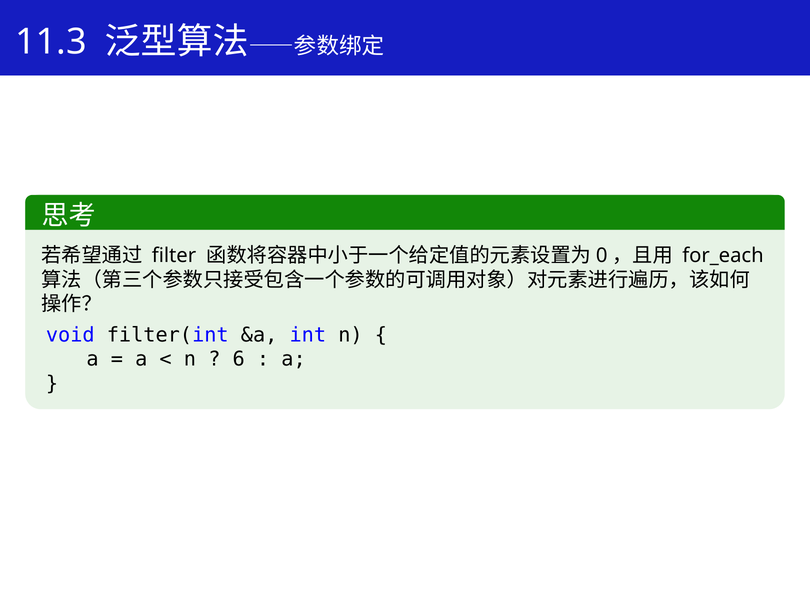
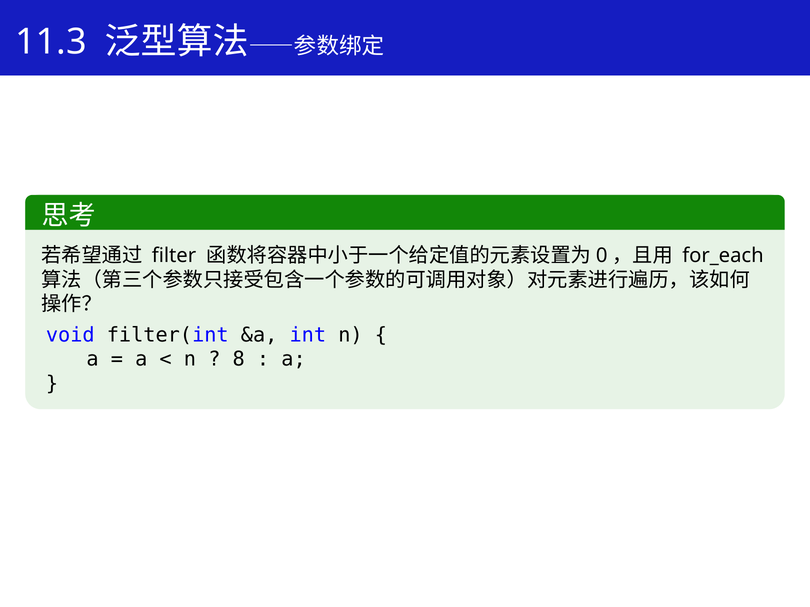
6: 6 -> 8
